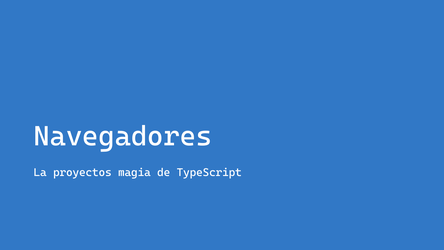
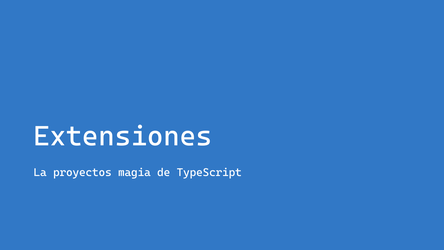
Navegadores: Navegadores -> Extensiones
